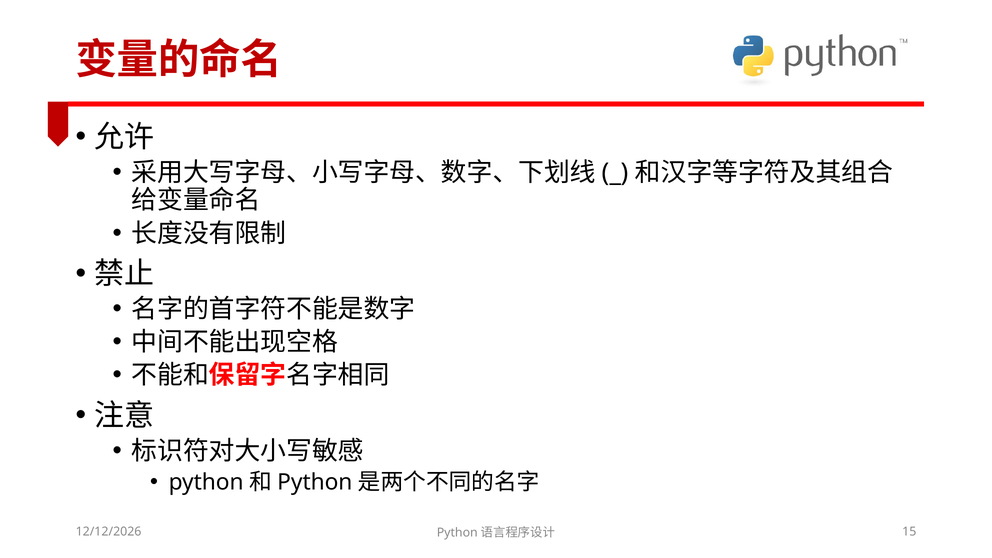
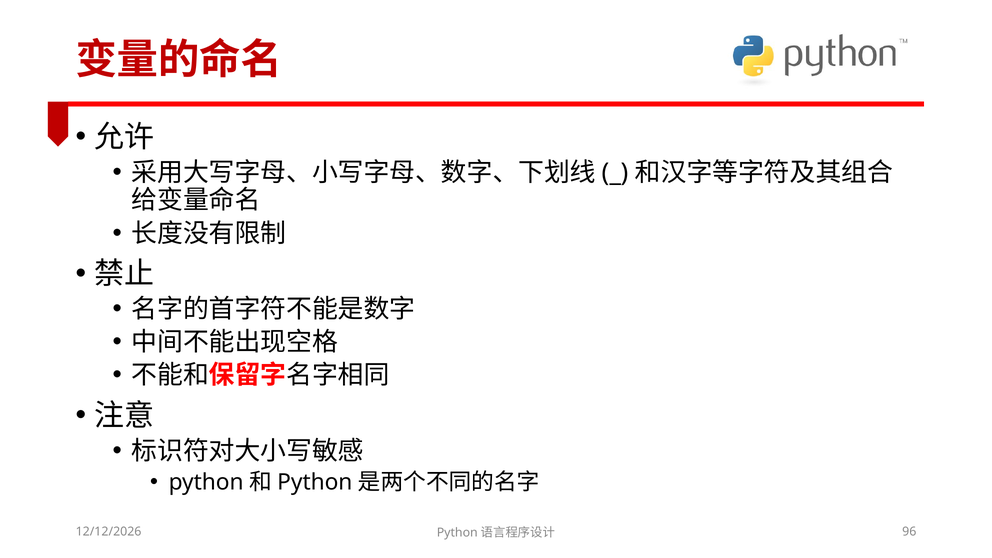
15: 15 -> 96
